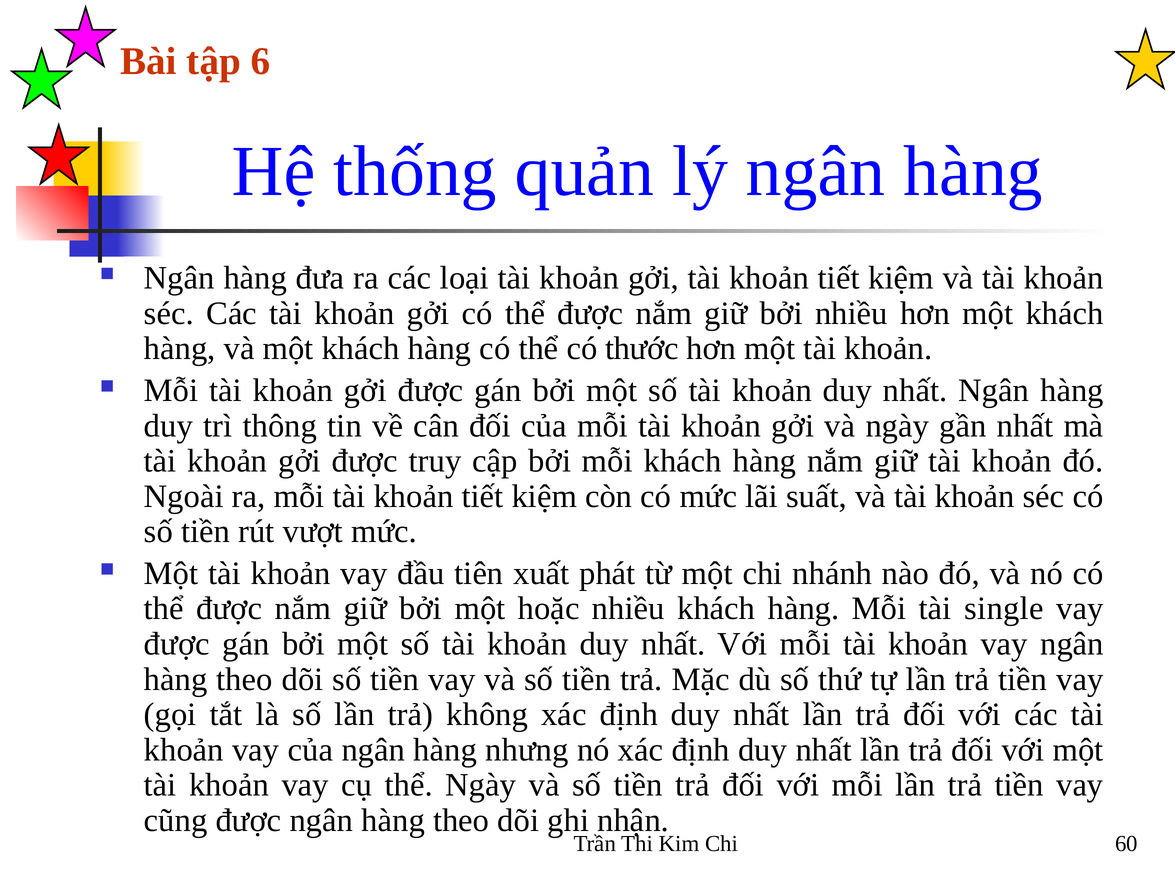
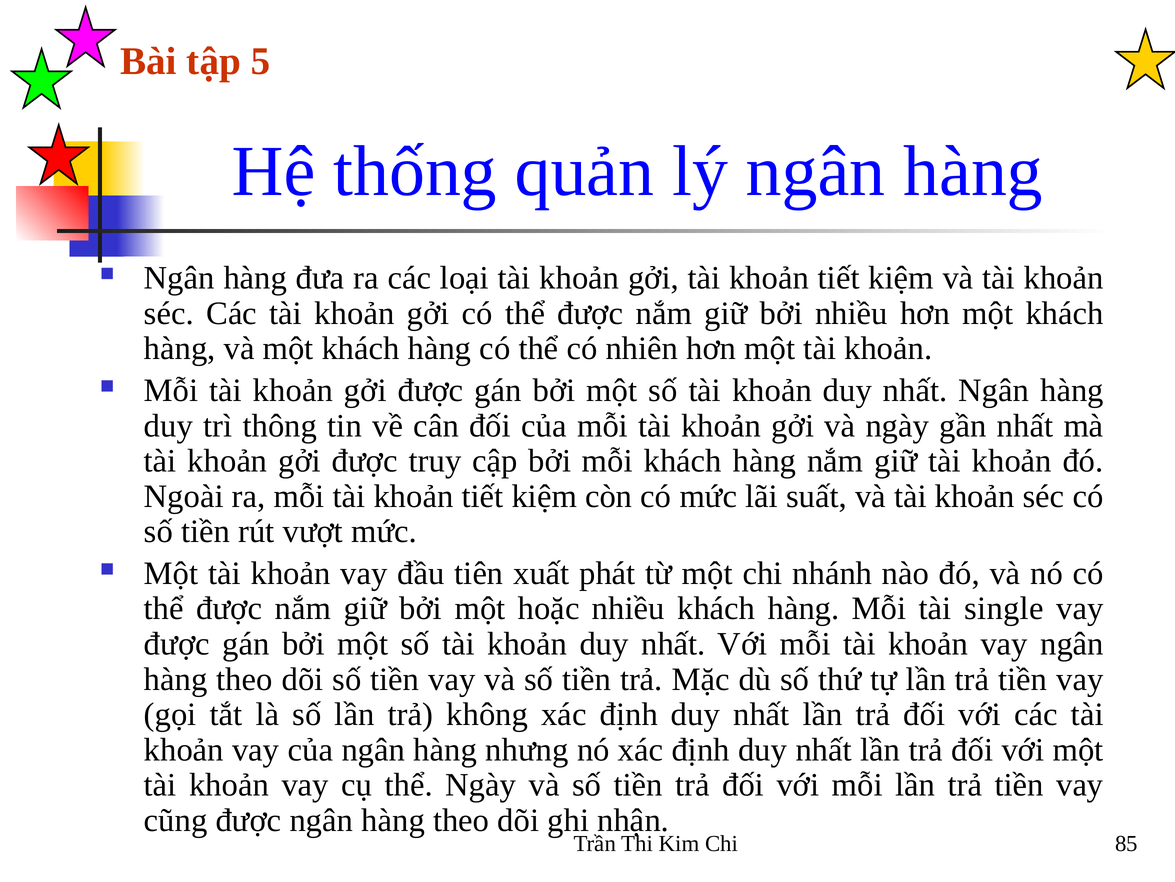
6: 6 -> 5
thước: thước -> nhiên
60: 60 -> 85
